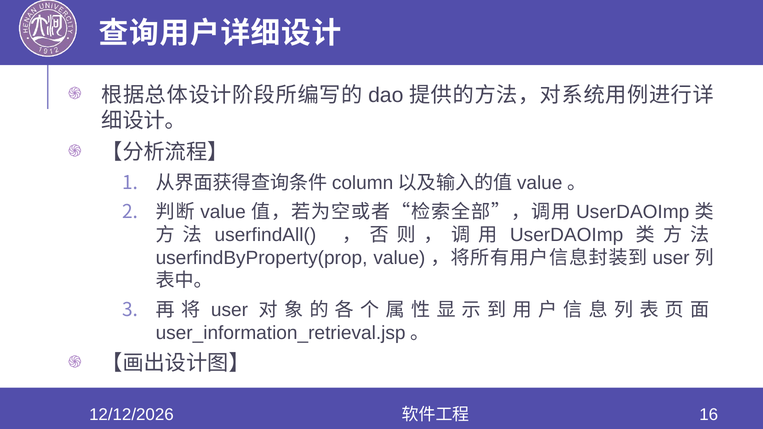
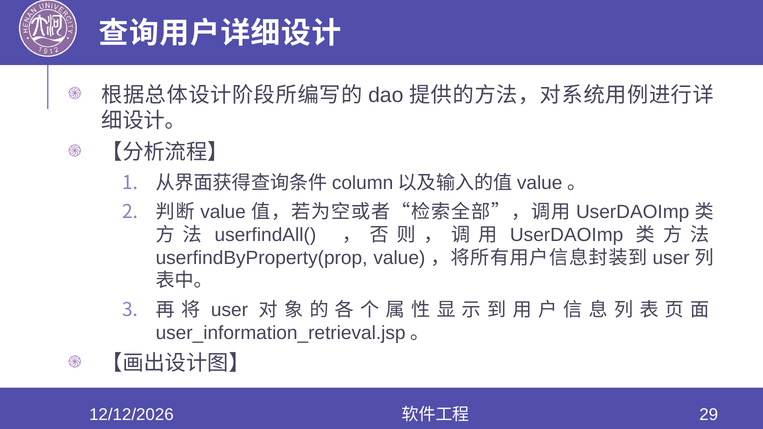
16: 16 -> 29
